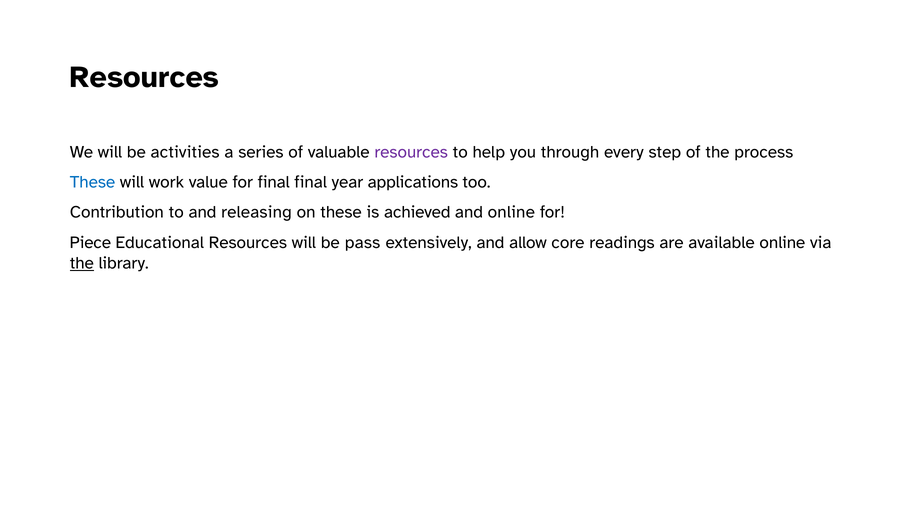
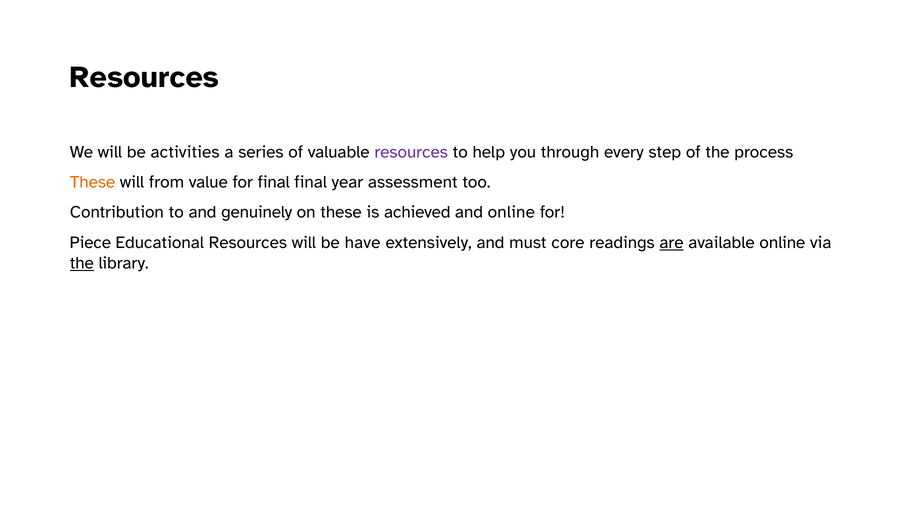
These at (93, 182) colour: blue -> orange
work: work -> from
applications: applications -> assessment
releasing: releasing -> genuinely
pass: pass -> have
allow: allow -> must
are underline: none -> present
